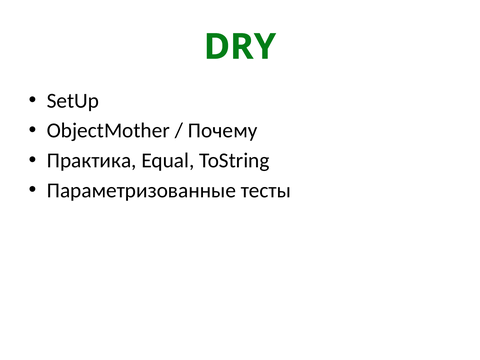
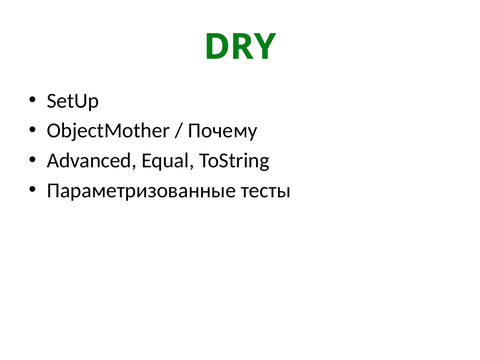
Практика: Практика -> Advanced
